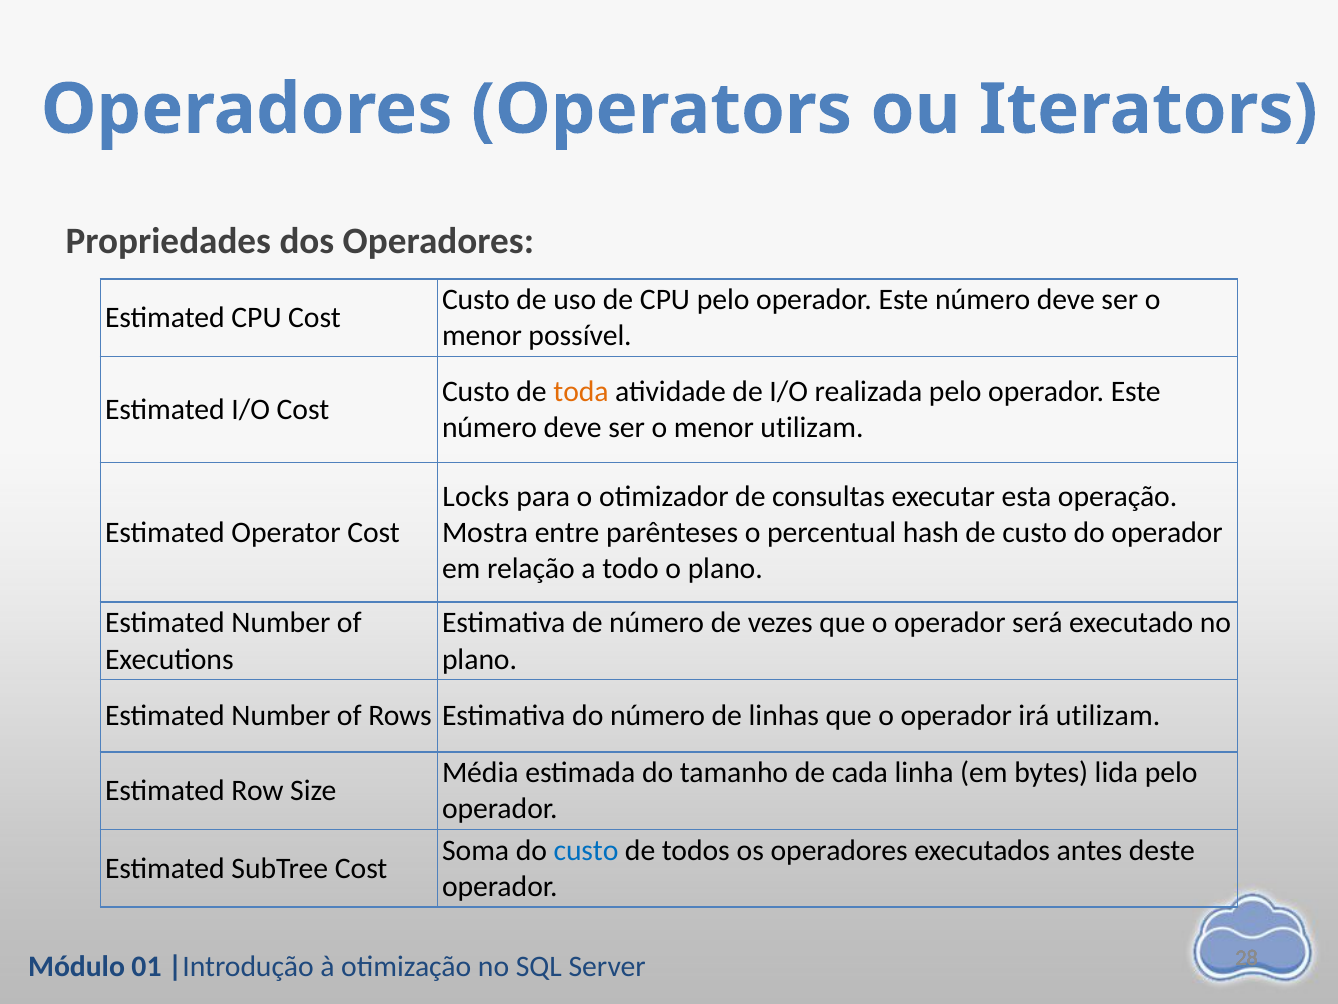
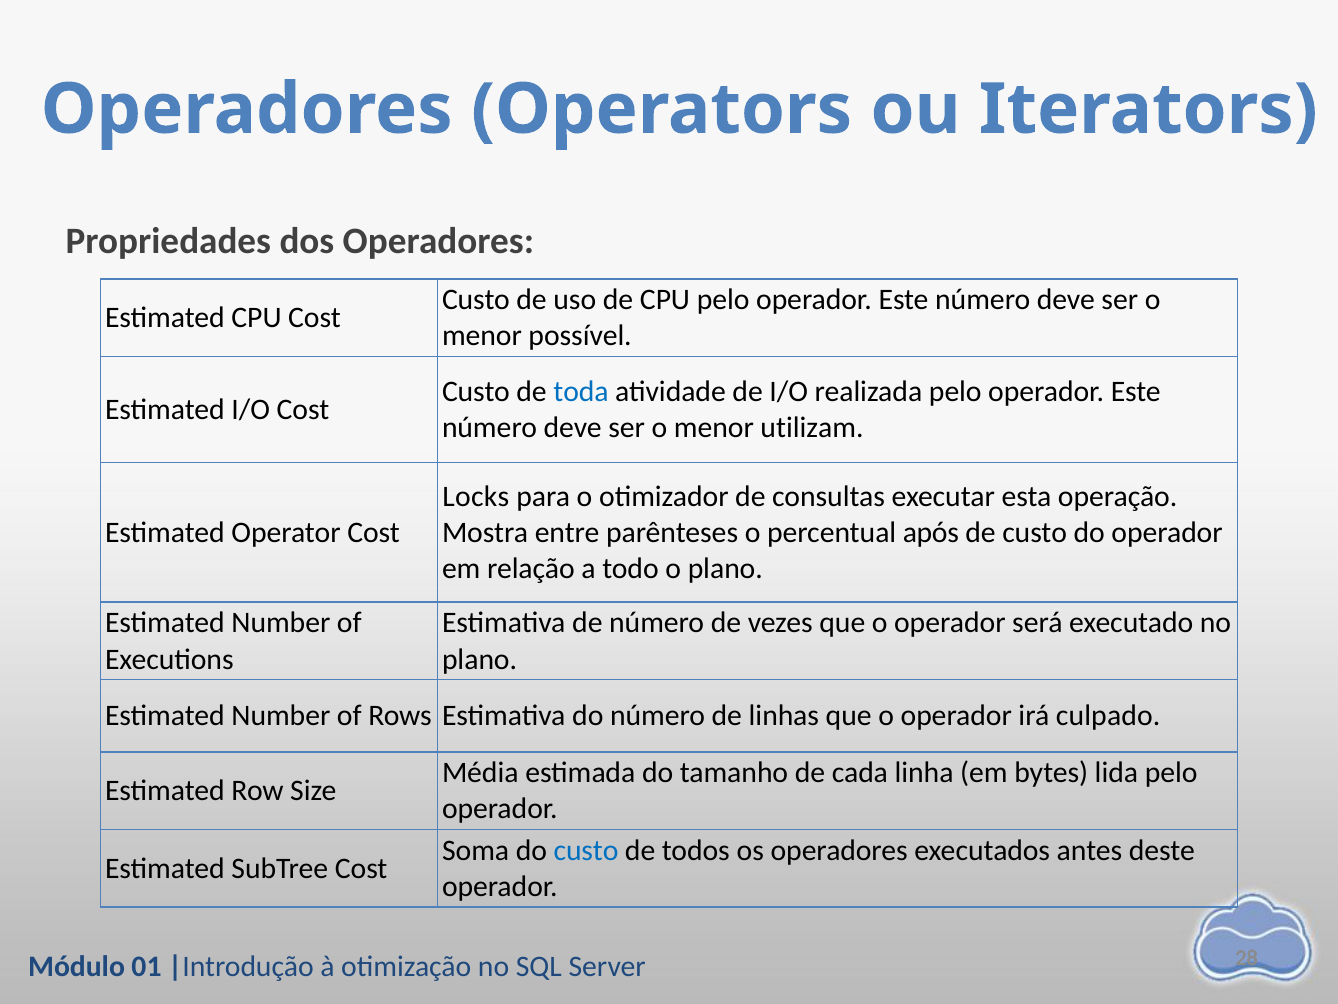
toda colour: orange -> blue
hash: hash -> após
irá utilizam: utilizam -> culpado
